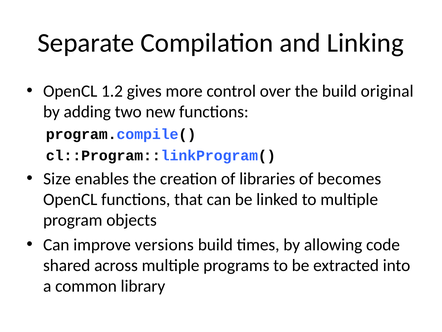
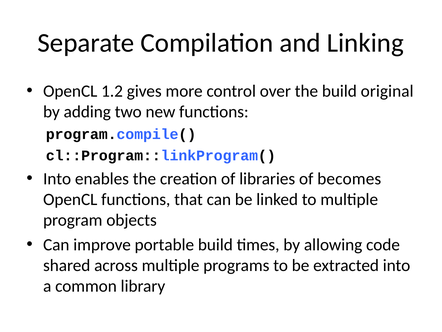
Size at (57, 179): Size -> Into
versions: versions -> portable
